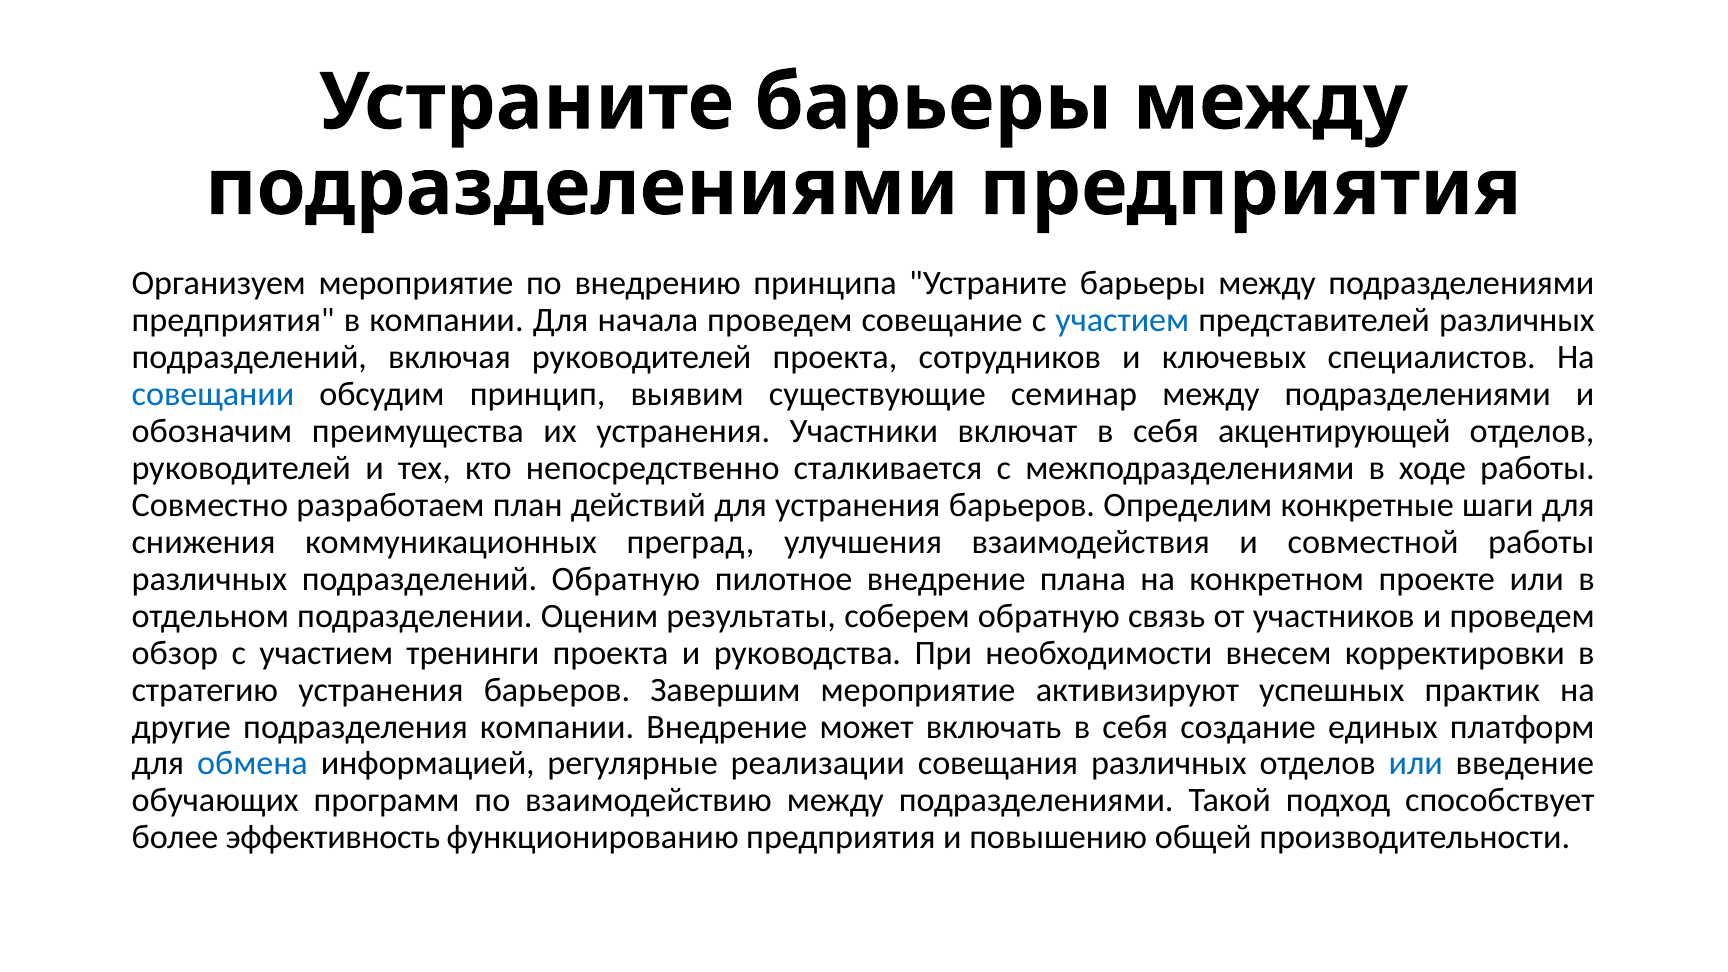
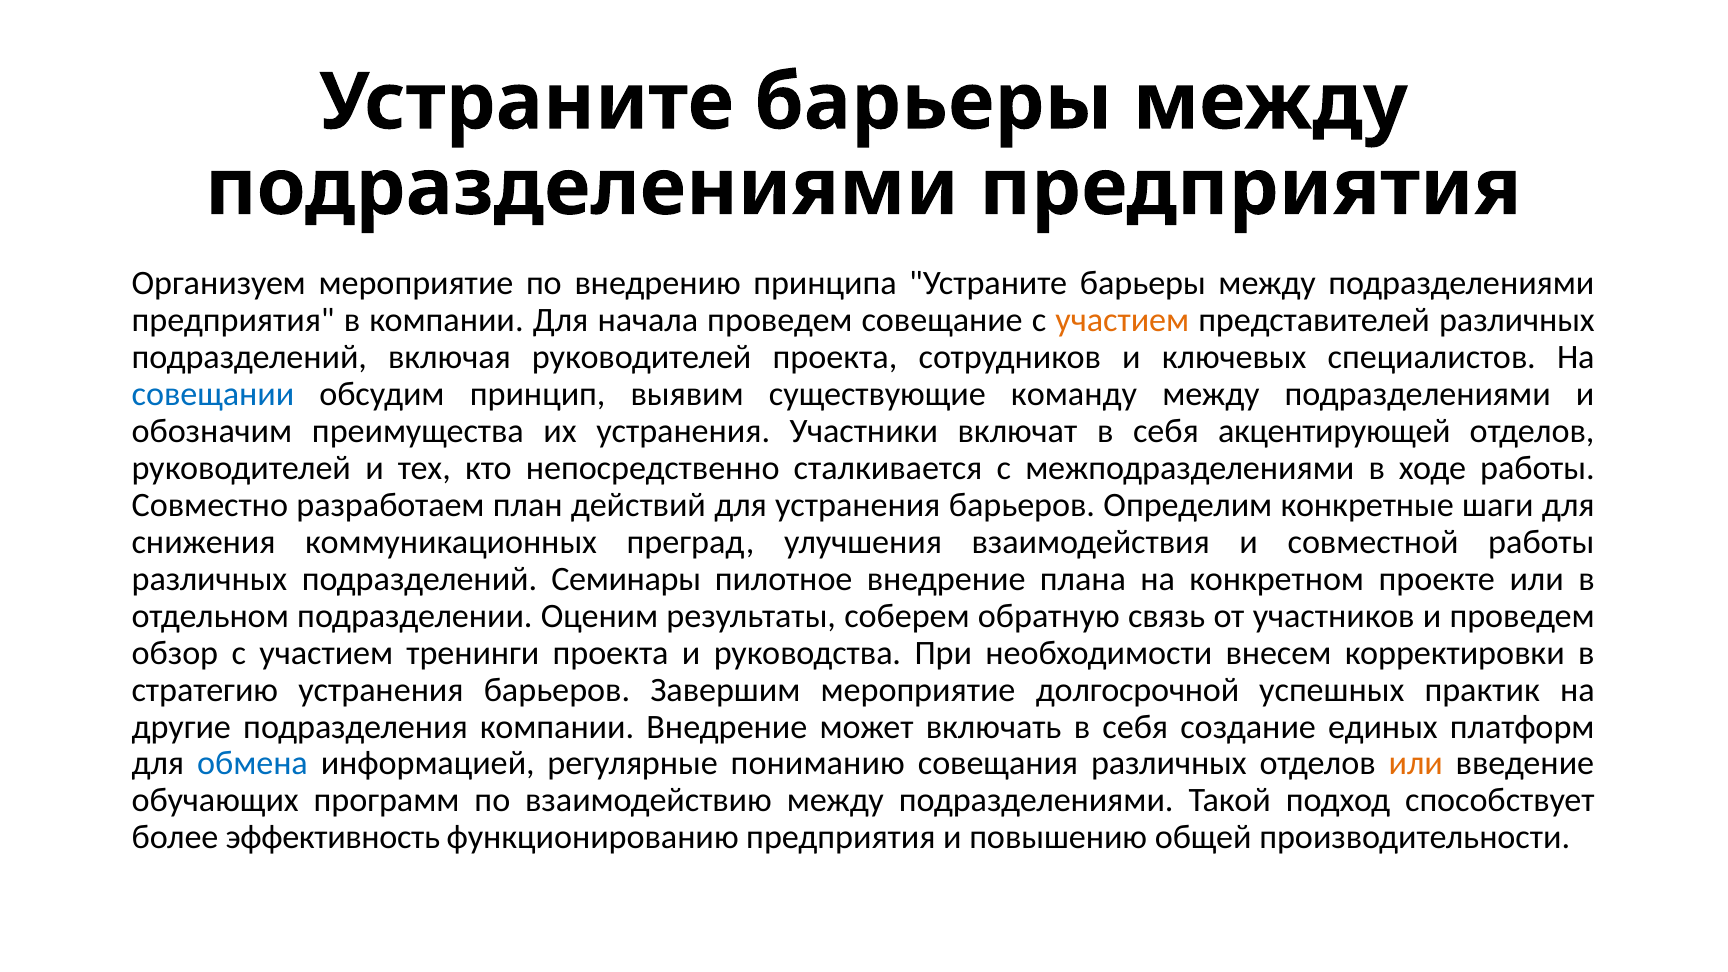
участием at (1122, 320) colour: blue -> orange
семинар: семинар -> команду
подразделений Обратную: Обратную -> Семинары
активизируют: активизируют -> долгосрочной
реализации: реализации -> пониманию
или at (1416, 764) colour: blue -> orange
